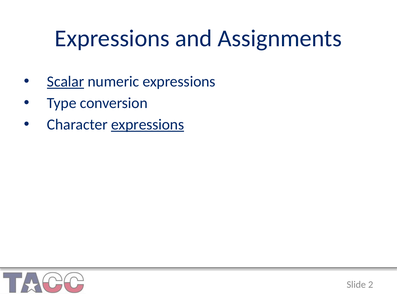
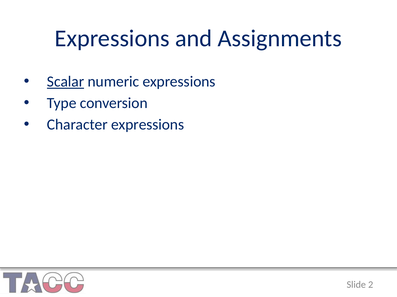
expressions at (148, 125) underline: present -> none
